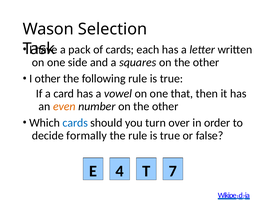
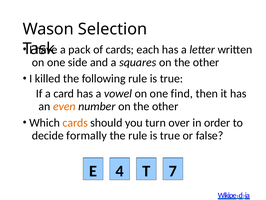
I other: other -> killed
that: that -> find
cards at (75, 123) colour: blue -> orange
